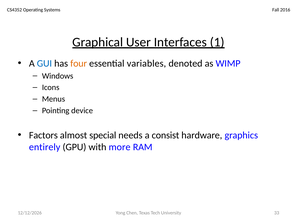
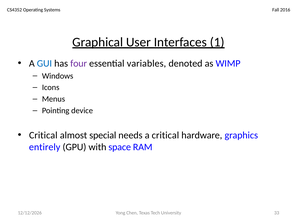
four colour: orange -> purple
Factors at (43, 135): Factors -> Critical
a consist: consist -> critical
more: more -> space
